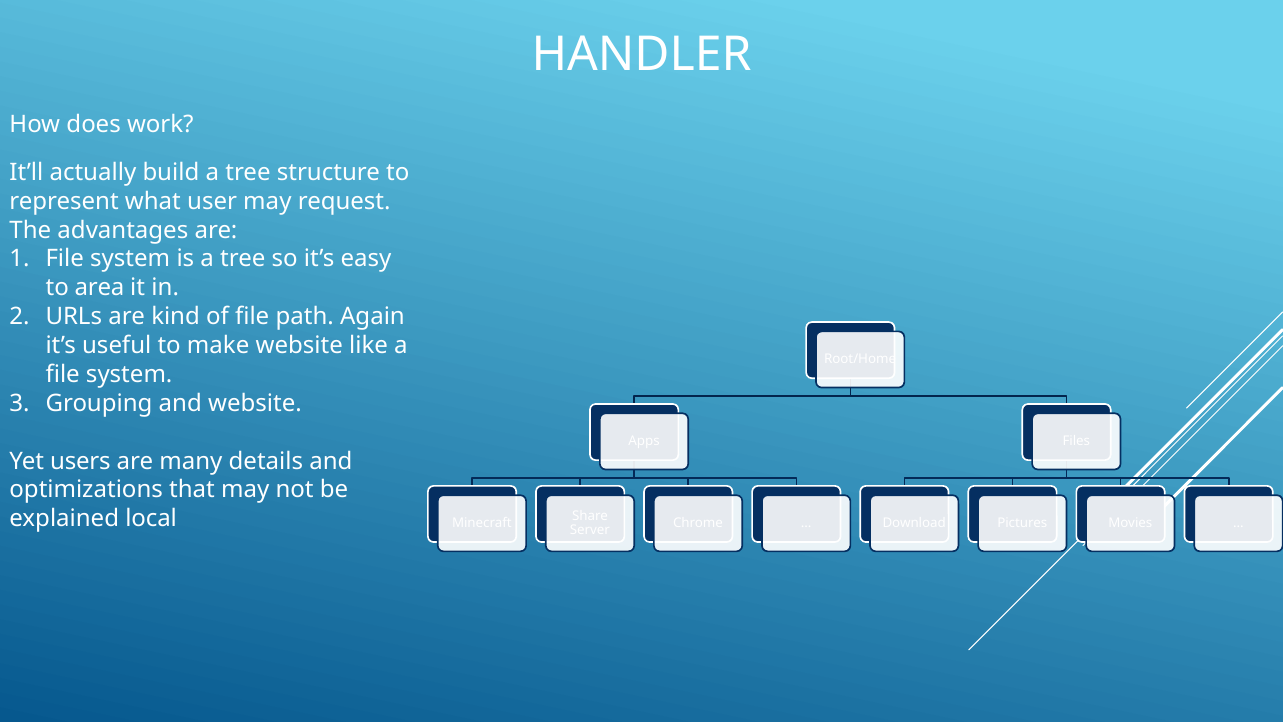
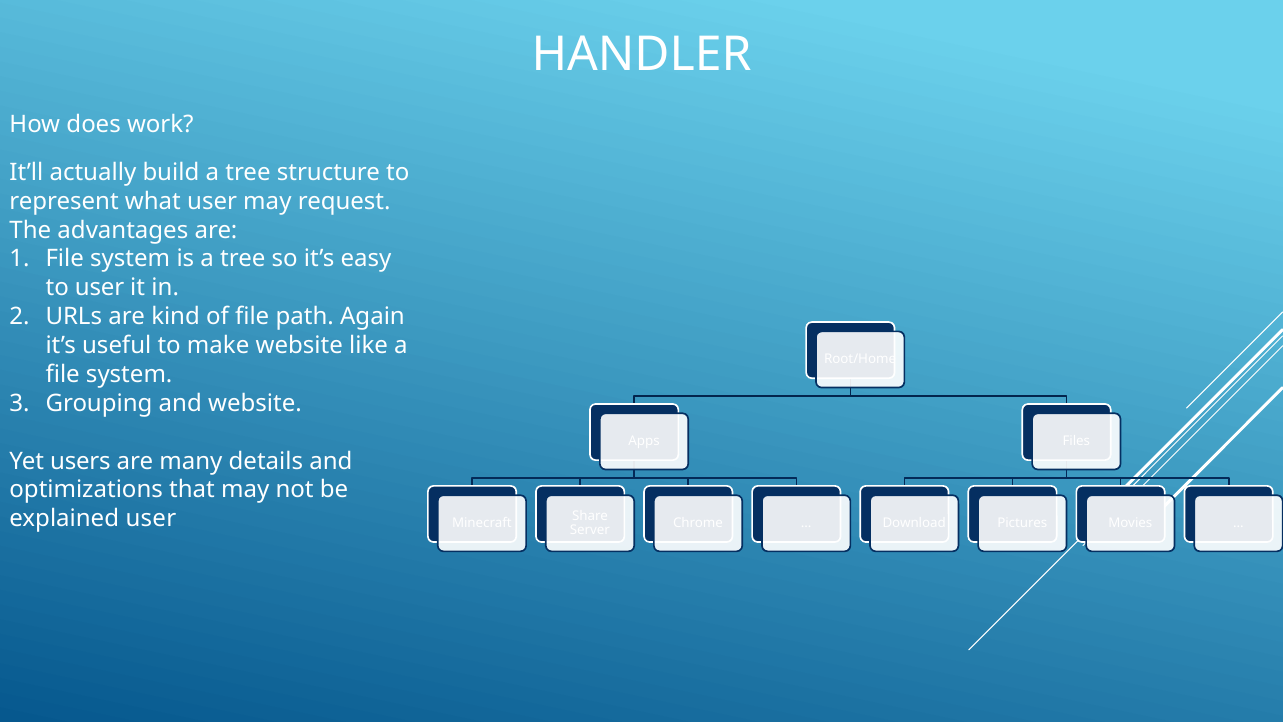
to area: area -> user
explained local: local -> user
